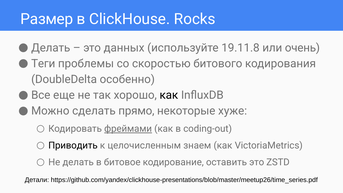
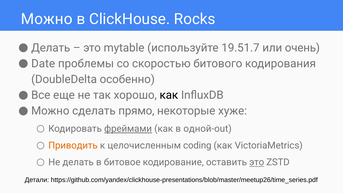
Размер at (47, 19): Размер -> Можно
данных: данных -> mytable
19.11.8: 19.11.8 -> 19.51.7
Теги: Теги -> Date
coding-out: coding-out -> одной-out
Приводить colour: black -> orange
знаем: знаем -> coding
это at (257, 162) underline: none -> present
